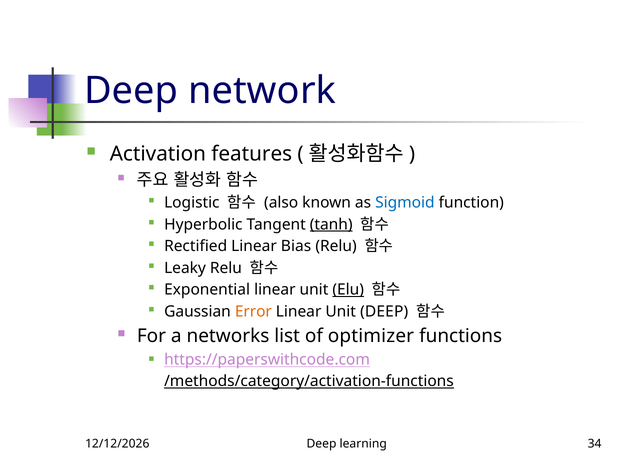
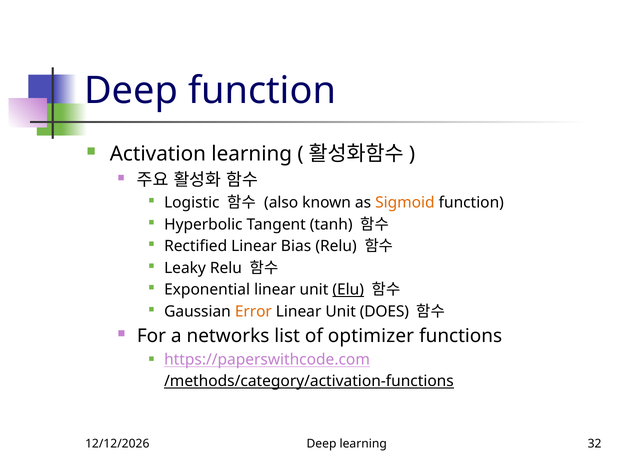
Deep network: network -> function
Activation features: features -> learning
Sigmoid colour: blue -> orange
tanh underline: present -> none
Unit DEEP: DEEP -> DOES
34: 34 -> 32
